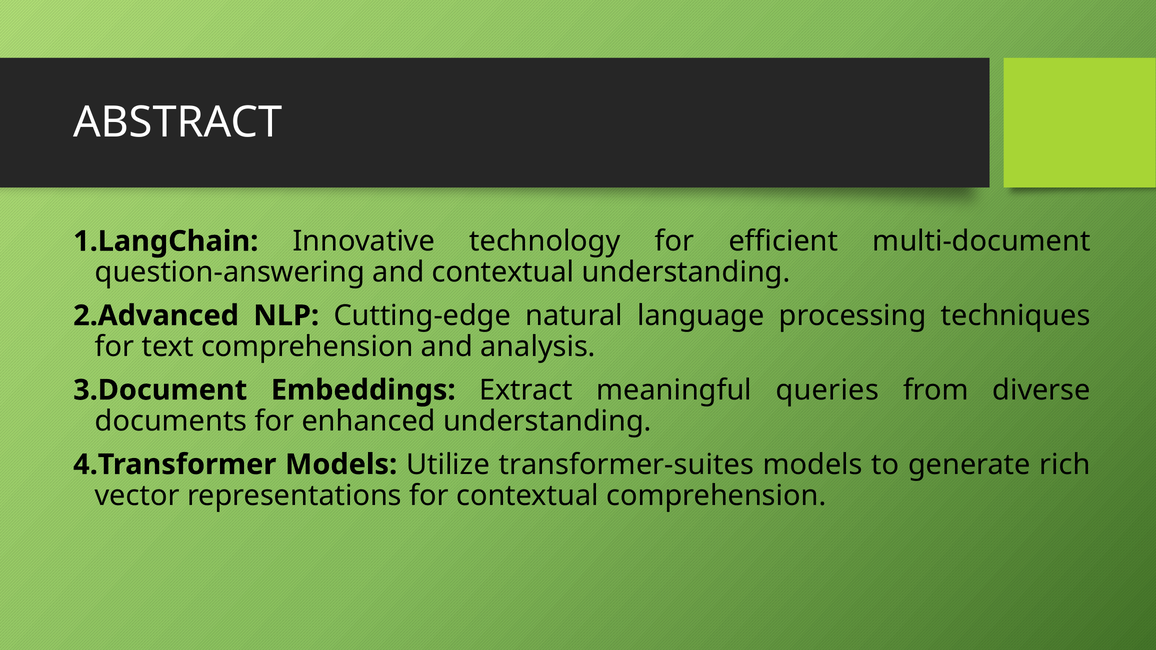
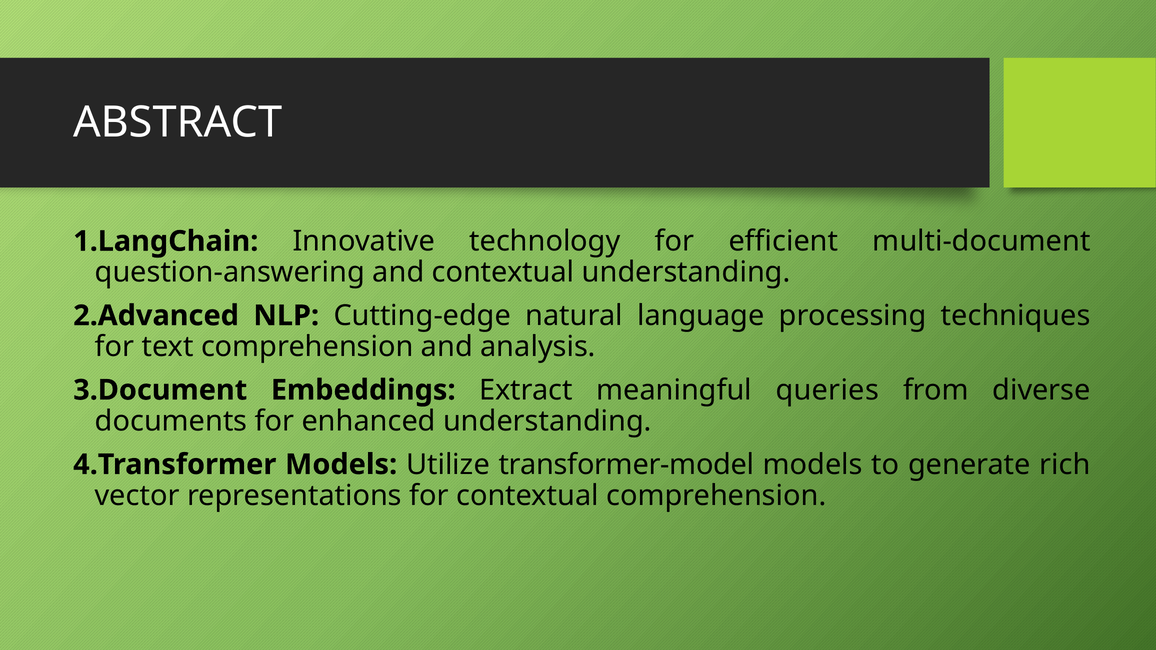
transformer-suites: transformer-suites -> transformer-model
